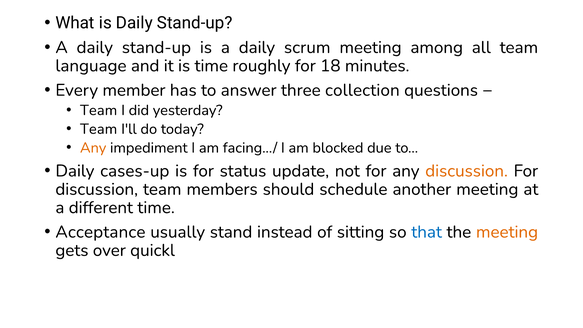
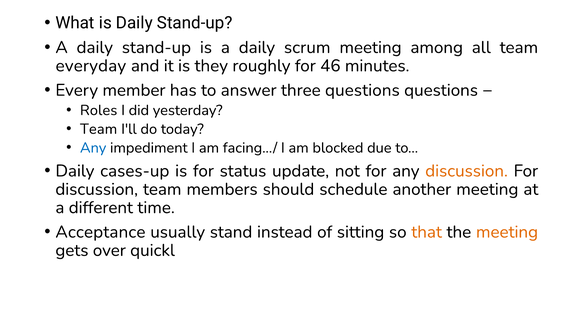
language: language -> everyday
is time: time -> they
18: 18 -> 46
three collection: collection -> questions
Team at (99, 110): Team -> Roles
Any at (93, 148) colour: orange -> blue
that colour: blue -> orange
